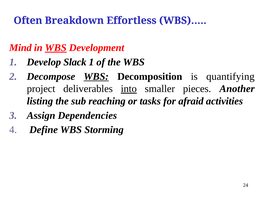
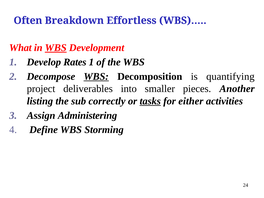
Mind: Mind -> What
Slack: Slack -> Rates
into underline: present -> none
reaching: reaching -> correctly
tasks underline: none -> present
afraid: afraid -> either
Dependencies: Dependencies -> Administering
